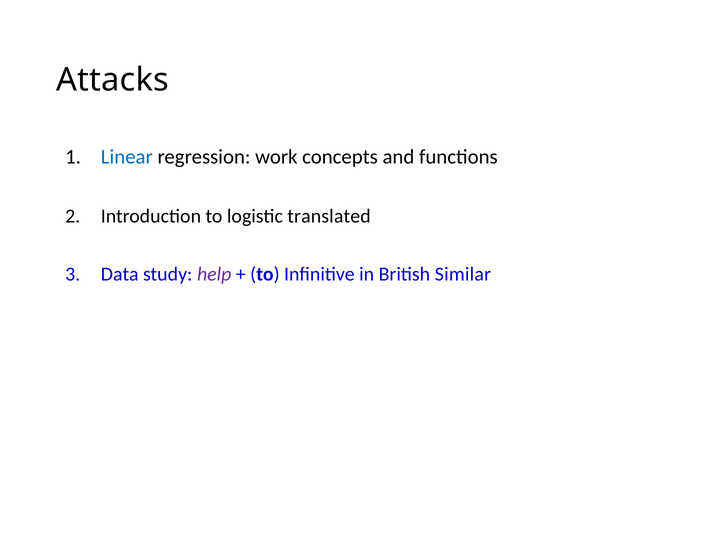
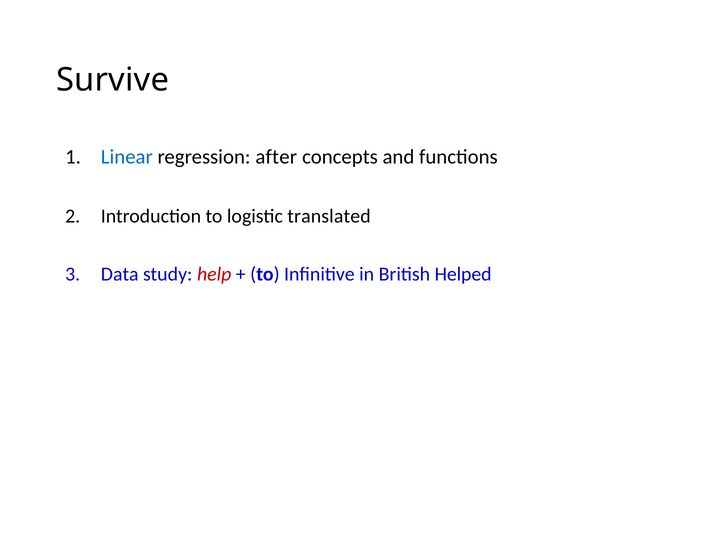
Attacks: Attacks -> Survive
work: work -> after
help colour: purple -> red
Similar: Similar -> Helped
